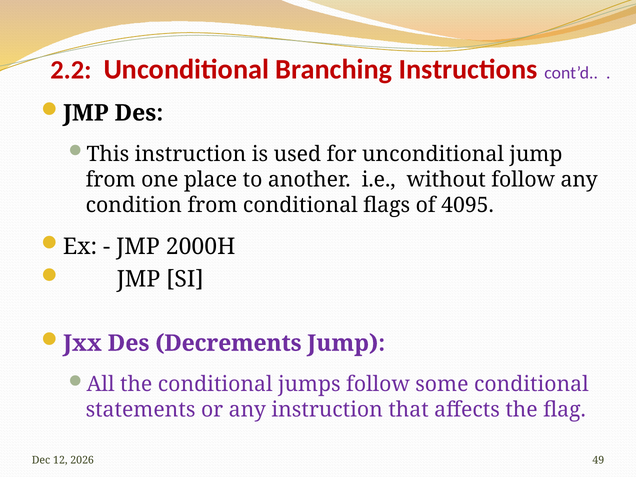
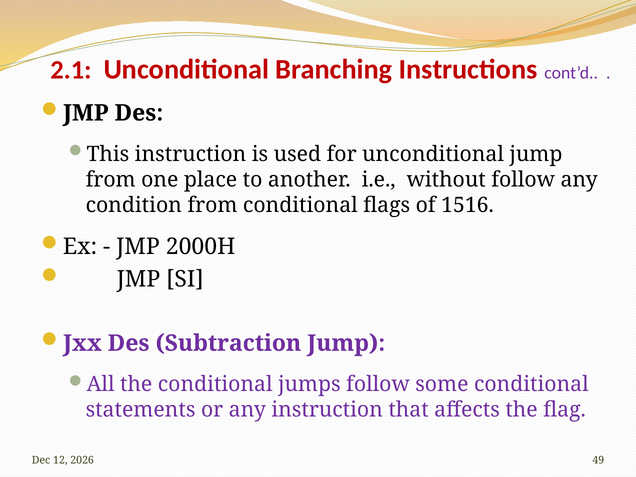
2.2: 2.2 -> 2.1
4095: 4095 -> 1516
Decrements: Decrements -> Subtraction
